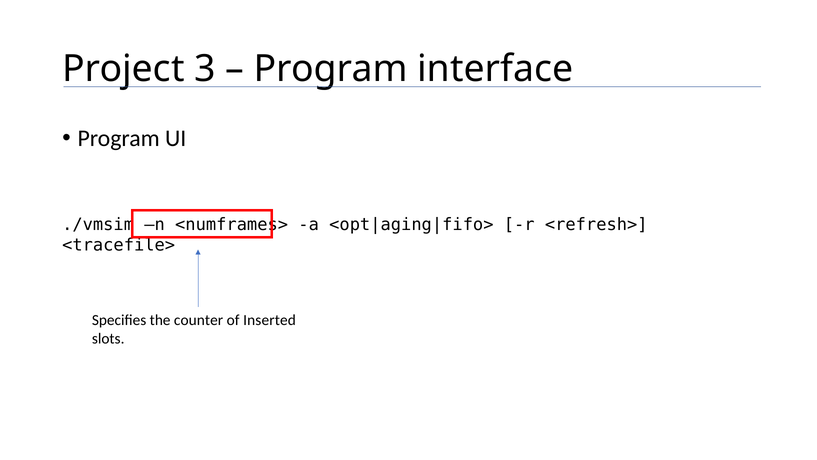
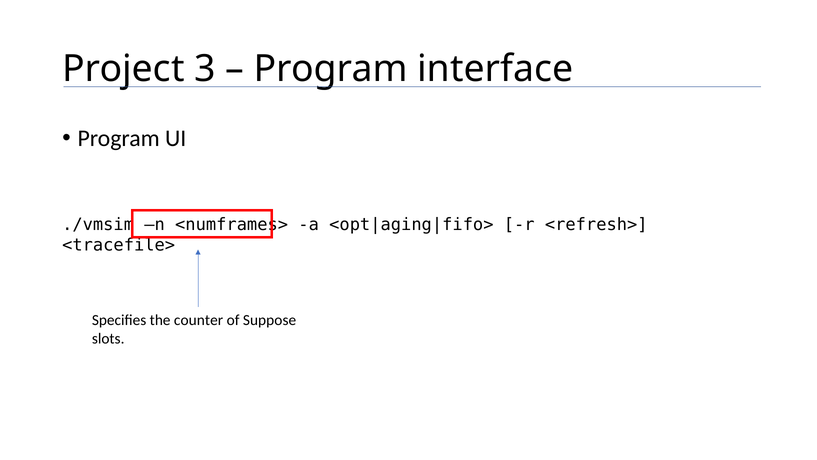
Inserted: Inserted -> Suppose
